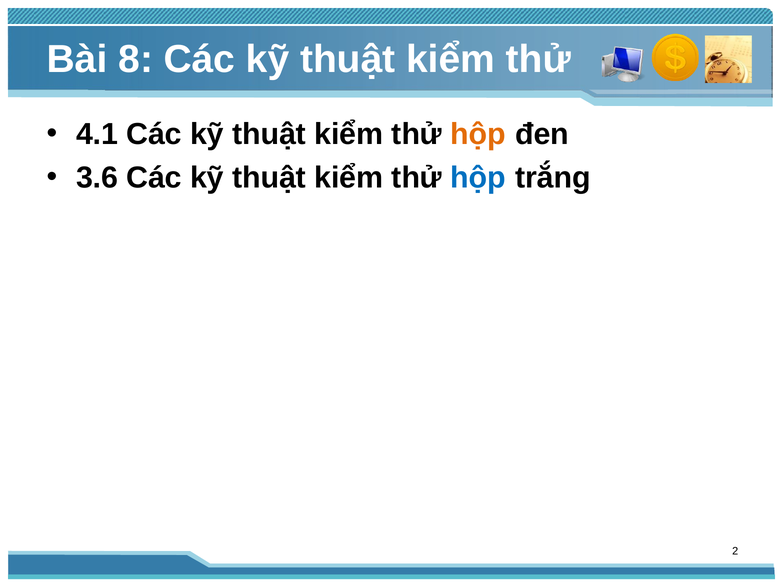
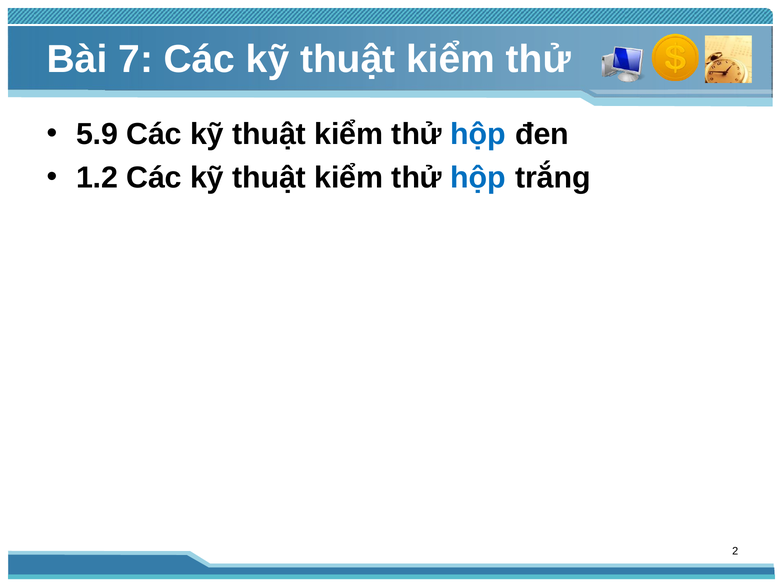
8: 8 -> 7
4.1: 4.1 -> 5.9
hộp at (478, 134) colour: orange -> blue
3.6: 3.6 -> 1.2
